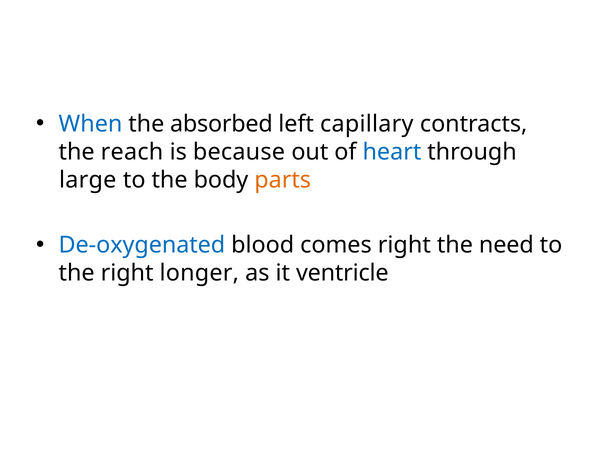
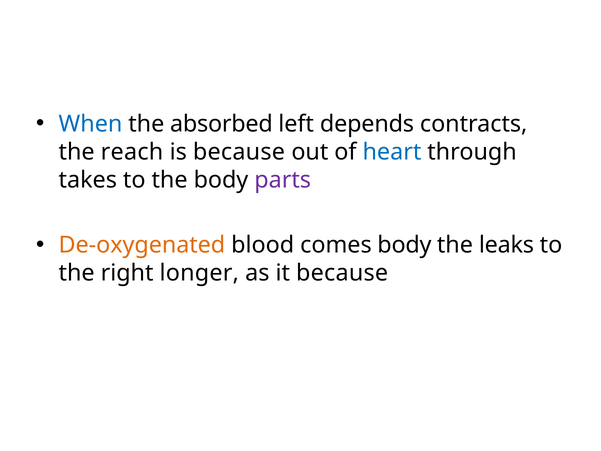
capillary: capillary -> depends
large: large -> takes
parts colour: orange -> purple
De-oxygenated colour: blue -> orange
comes right: right -> body
need: need -> leaks
it ventricle: ventricle -> because
